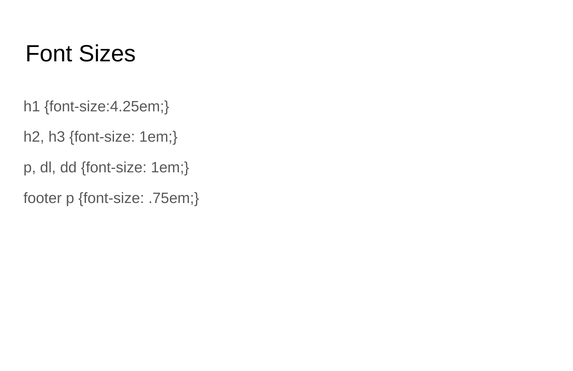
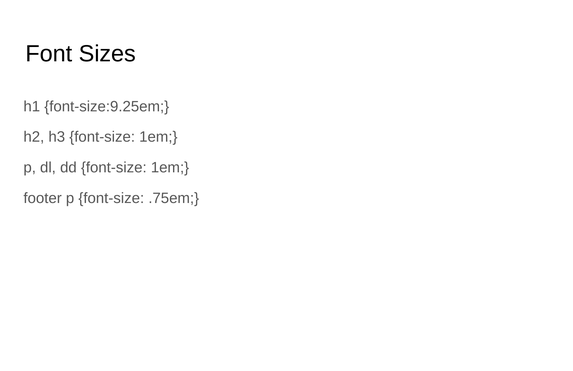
font-size:4.25em: font-size:4.25em -> font-size:9.25em
